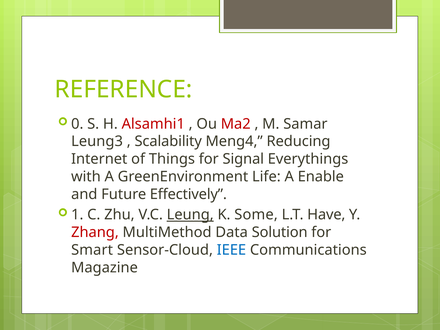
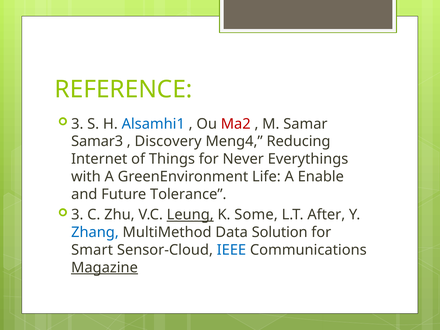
0 at (77, 124): 0 -> 3
Alsamhi1 colour: red -> blue
Leung3: Leung3 -> Samar3
Scalability: Scalability -> Discovery
Signal: Signal -> Never
Effectively: Effectively -> Tolerance
1 at (77, 215): 1 -> 3
Have: Have -> After
Zhang colour: red -> blue
Magazine underline: none -> present
